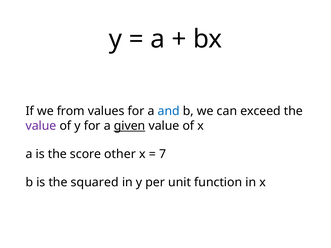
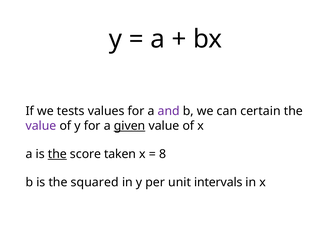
from: from -> tests
and colour: blue -> purple
exceed: exceed -> certain
the at (57, 154) underline: none -> present
other: other -> taken
7: 7 -> 8
function: function -> intervals
